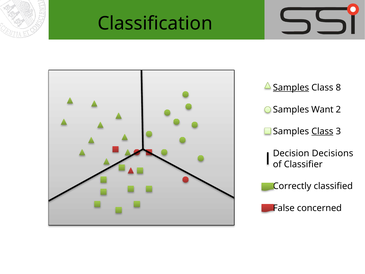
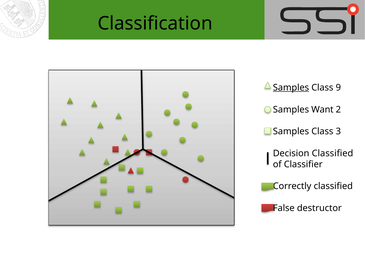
8: 8 -> 9
Class at (322, 131) underline: present -> none
Decision Decisions: Decisions -> Classified
concerned: concerned -> destructor
